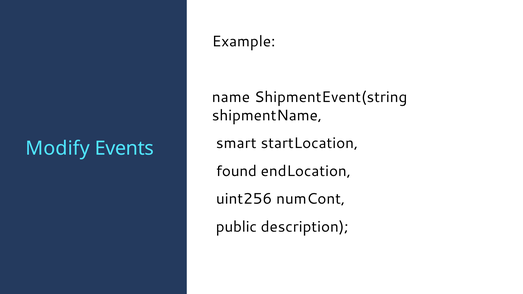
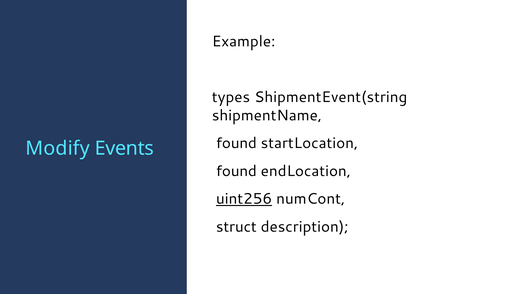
name: name -> types
smart at (236, 143): smart -> found
uint256 underline: none -> present
public: public -> struct
